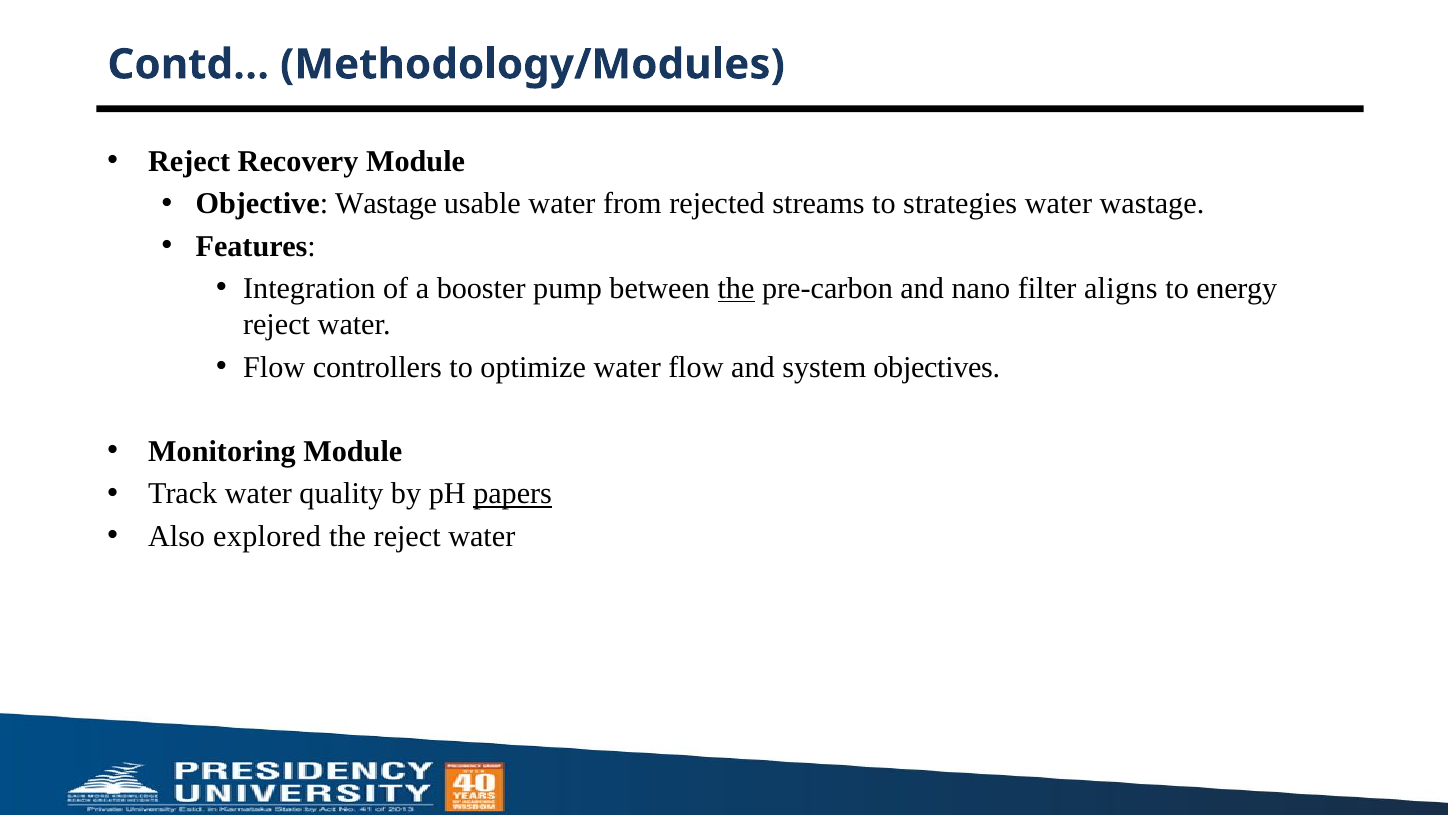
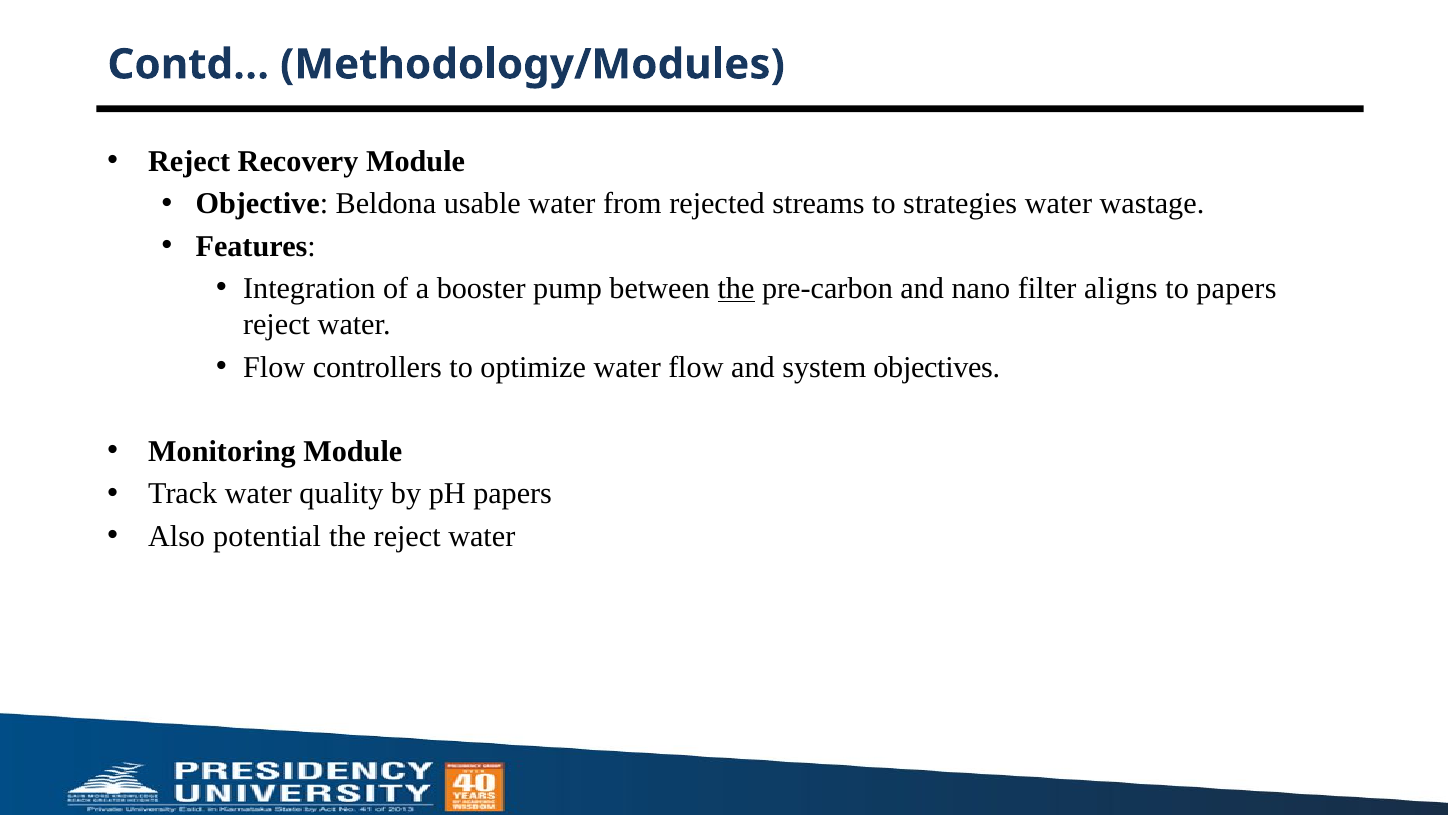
Objective Wastage: Wastage -> Beldona
to energy: energy -> papers
papers at (513, 494) underline: present -> none
explored: explored -> potential
